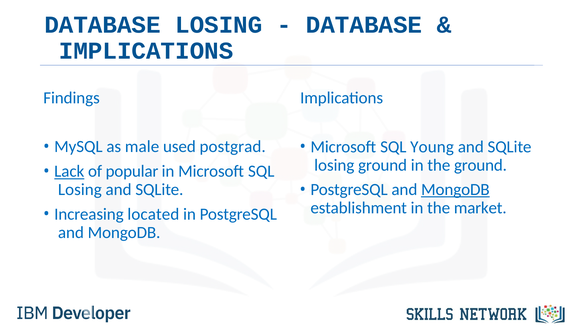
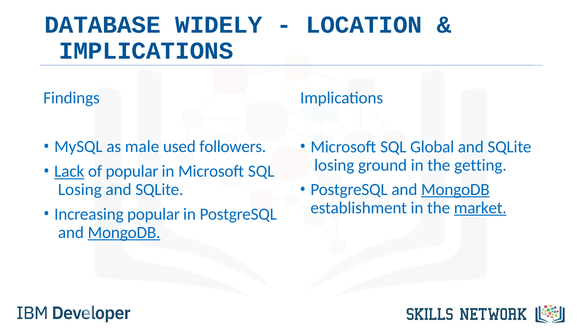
DATABASE LOSING: LOSING -> WIDELY
DATABASE at (364, 25): DATABASE -> LOCATION
postgrad: postgrad -> followers
Young: Young -> Global
the ground: ground -> getting
market underline: none -> present
Increasing located: located -> popular
MongoDB at (124, 232) underline: none -> present
